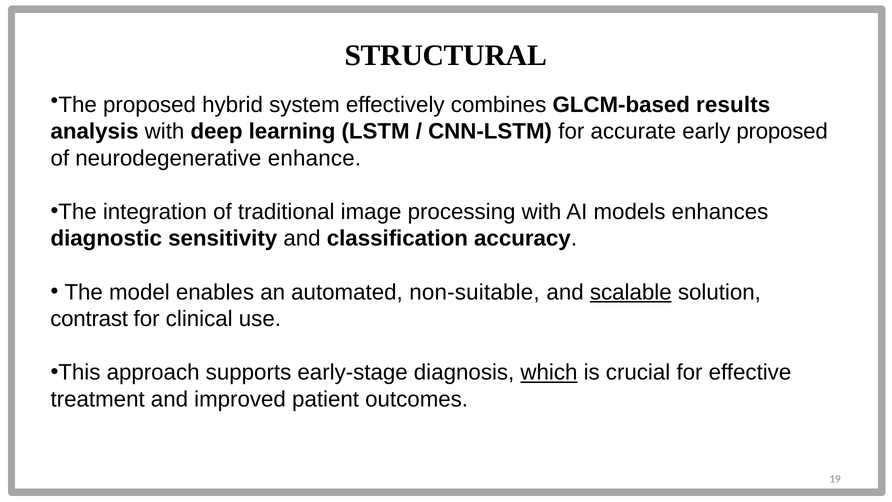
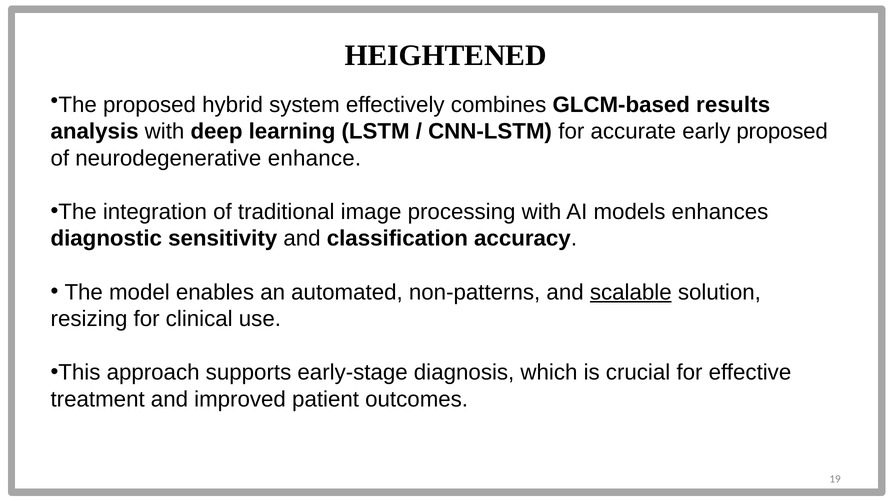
STRUCTURAL: STRUCTURAL -> HEIGHTENED
non-suitable: non-suitable -> non-patterns
contrast: contrast -> resizing
which underline: present -> none
